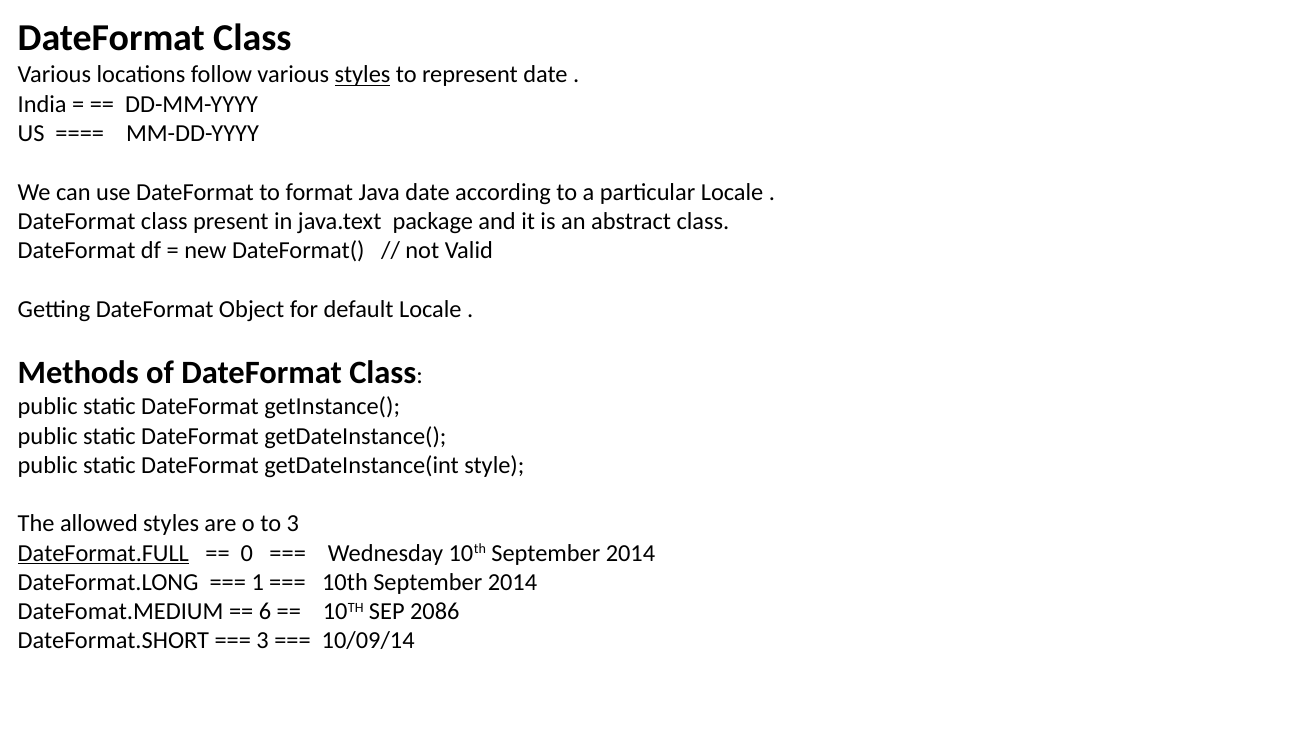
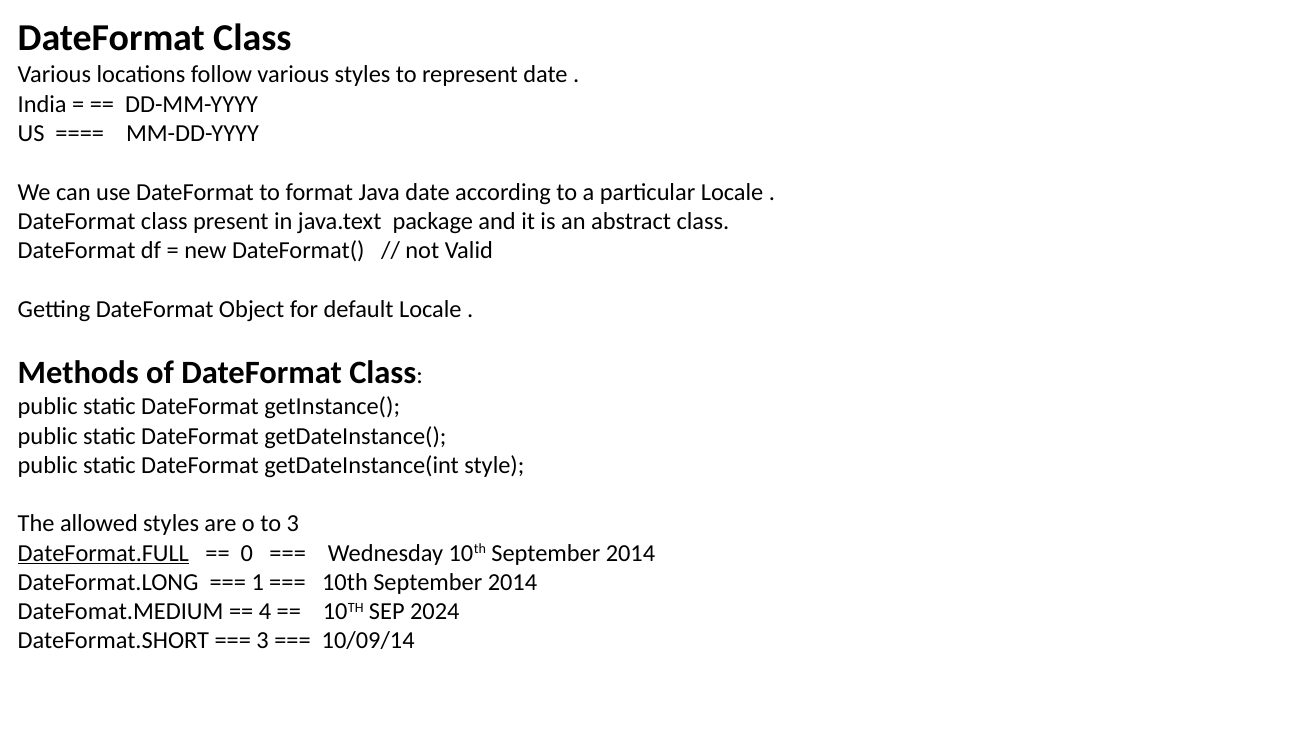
styles at (362, 75) underline: present -> none
6: 6 -> 4
2086: 2086 -> 2024
